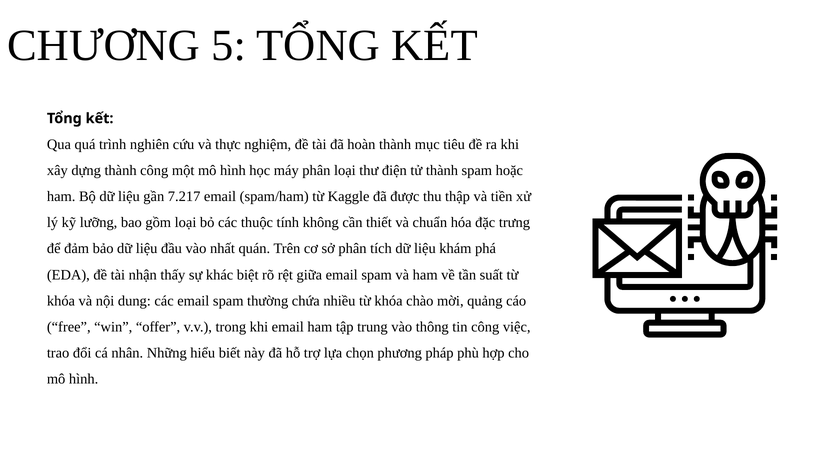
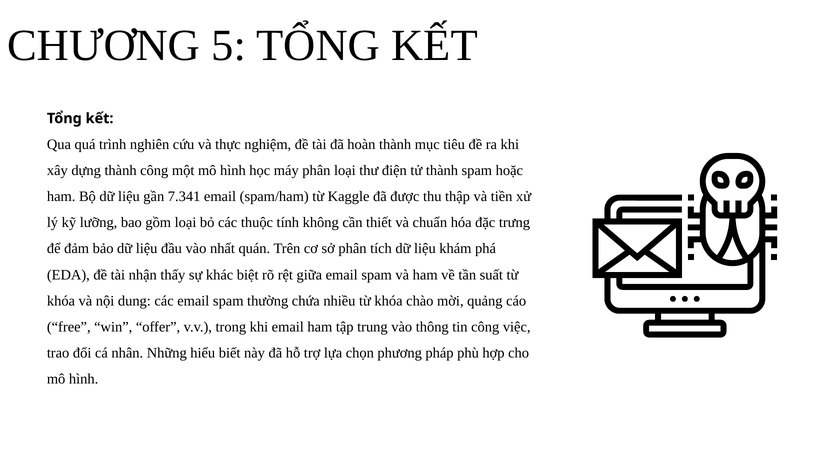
7.217: 7.217 -> 7.341
